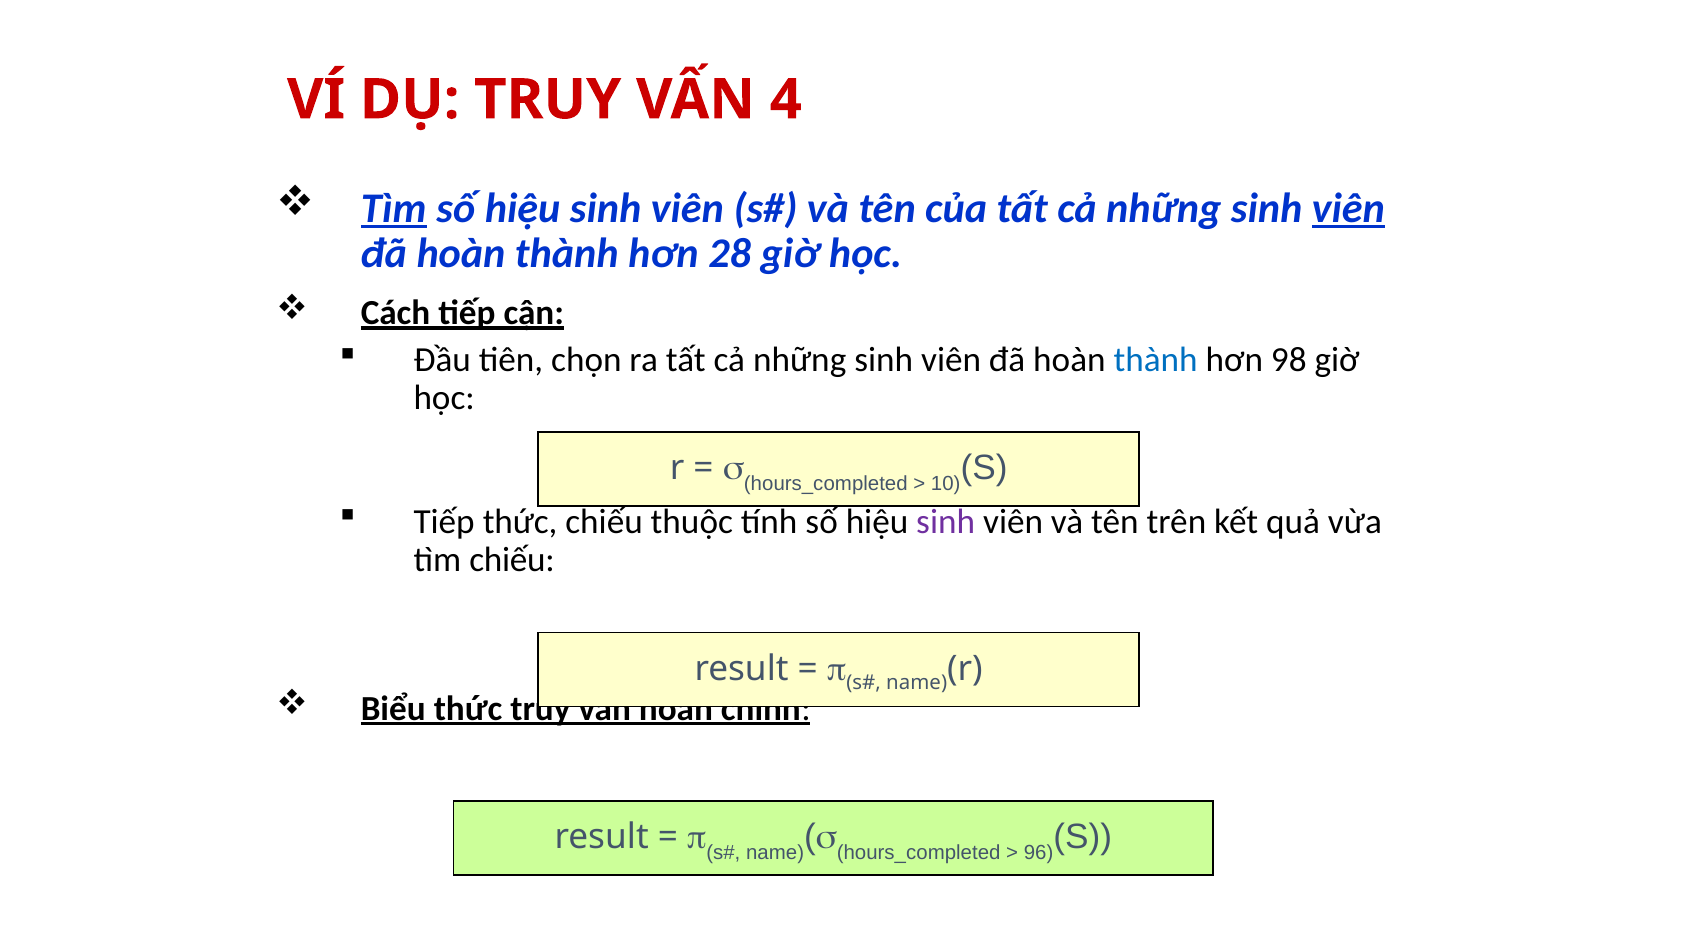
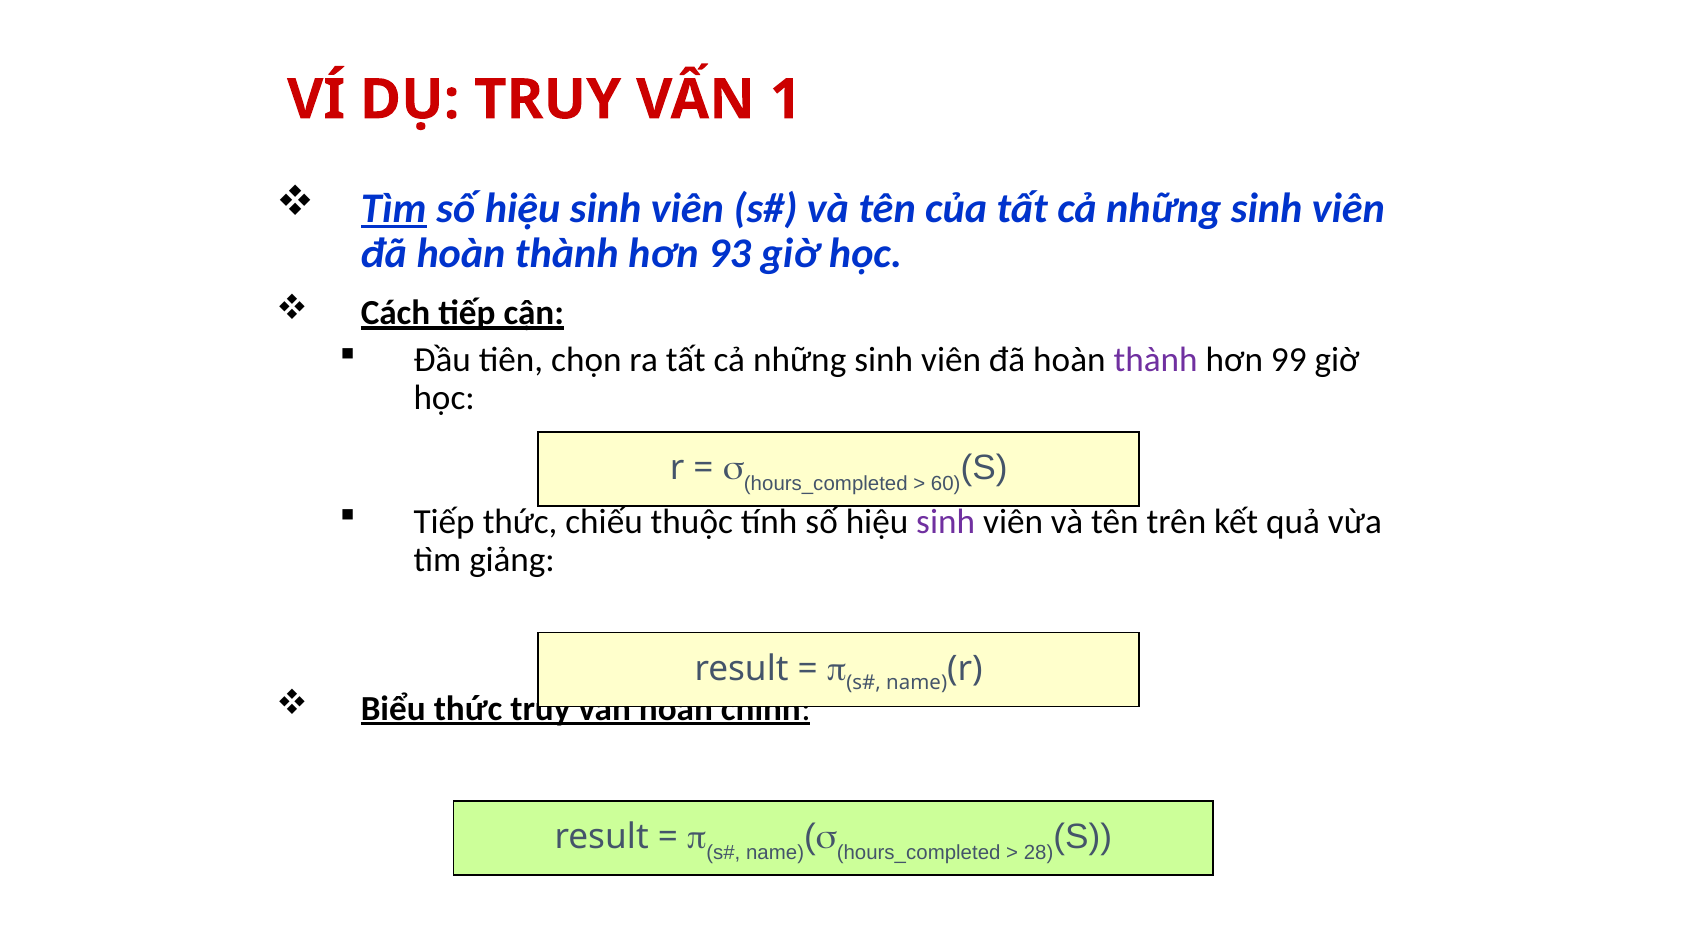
4: 4 -> 1
viên at (1348, 208) underline: present -> none
28: 28 -> 93
thành at (1156, 360) colour: blue -> purple
98: 98 -> 99
10: 10 -> 60
tìm chiếu: chiếu -> giảng
96: 96 -> 28
